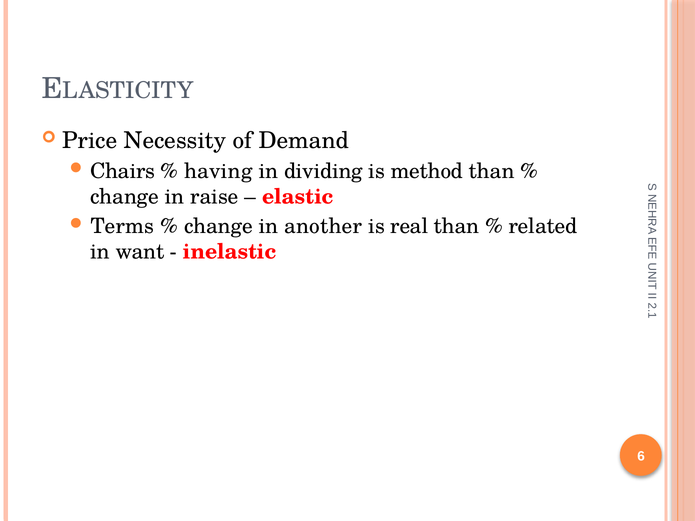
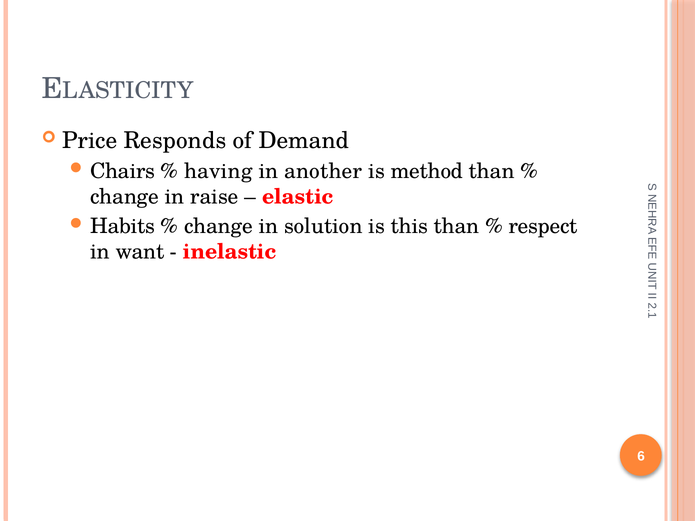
Necessity: Necessity -> Responds
dividing: dividing -> another
Terms: Terms -> Habits
another: another -> solution
real: real -> this
related: related -> respect
